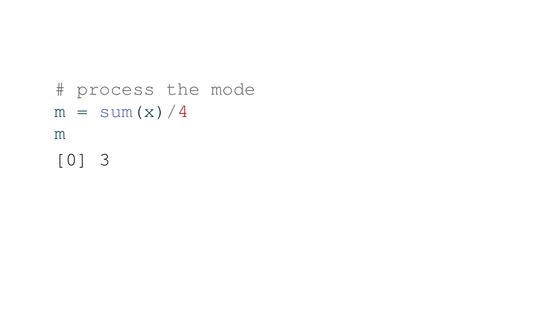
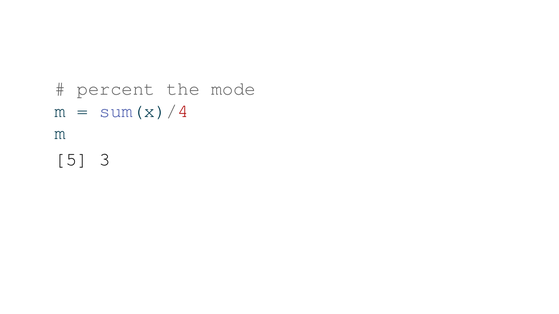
process: process -> percent
0: 0 -> 5
